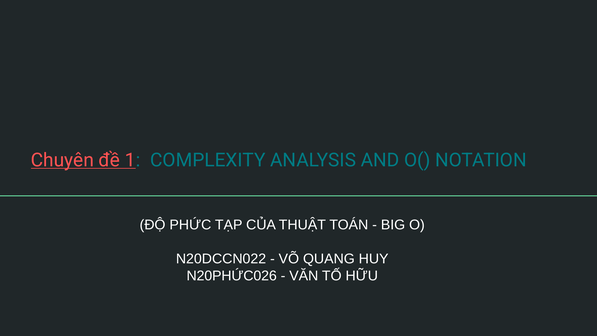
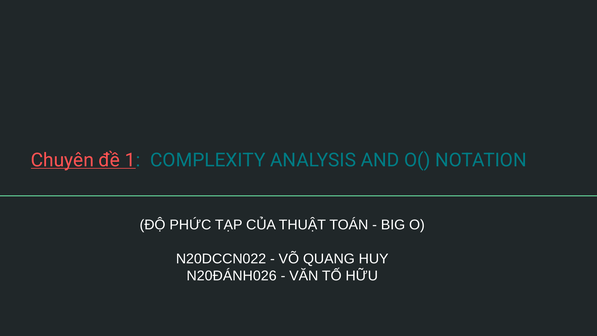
N20PHỨC026: N20PHỨC026 -> N20ĐÁNH026
